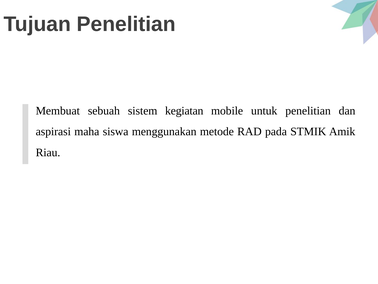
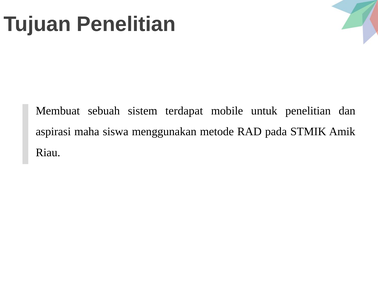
kegiatan: kegiatan -> terdapat
